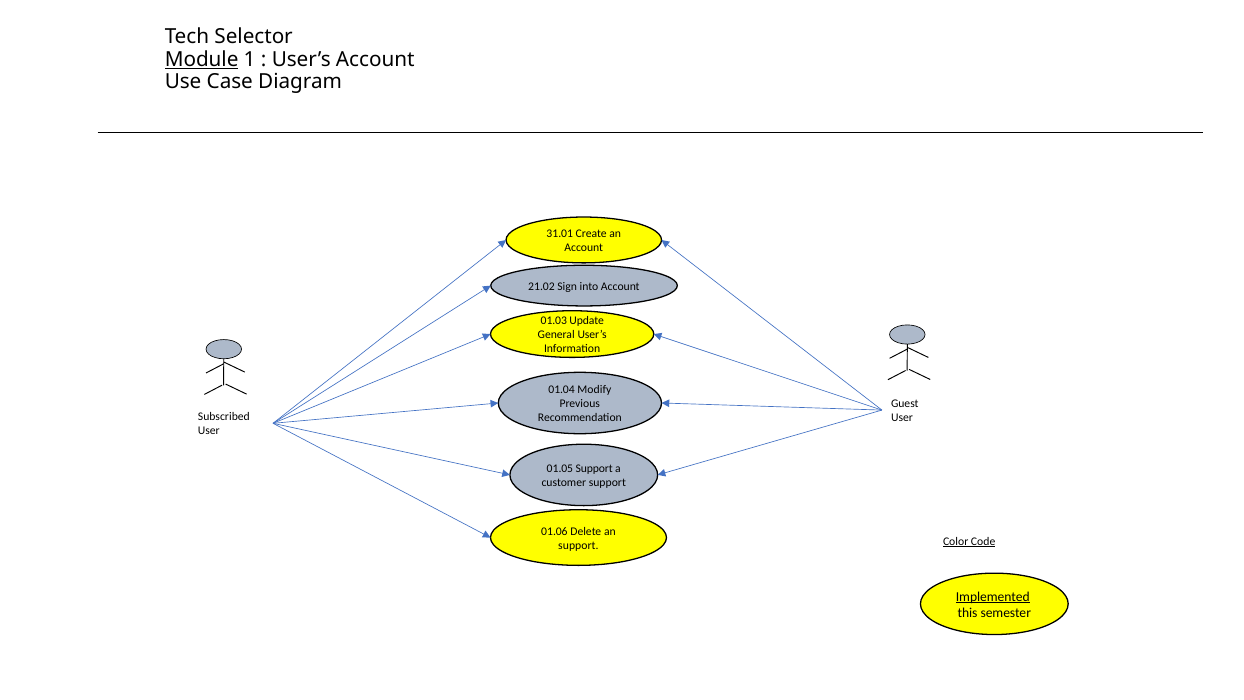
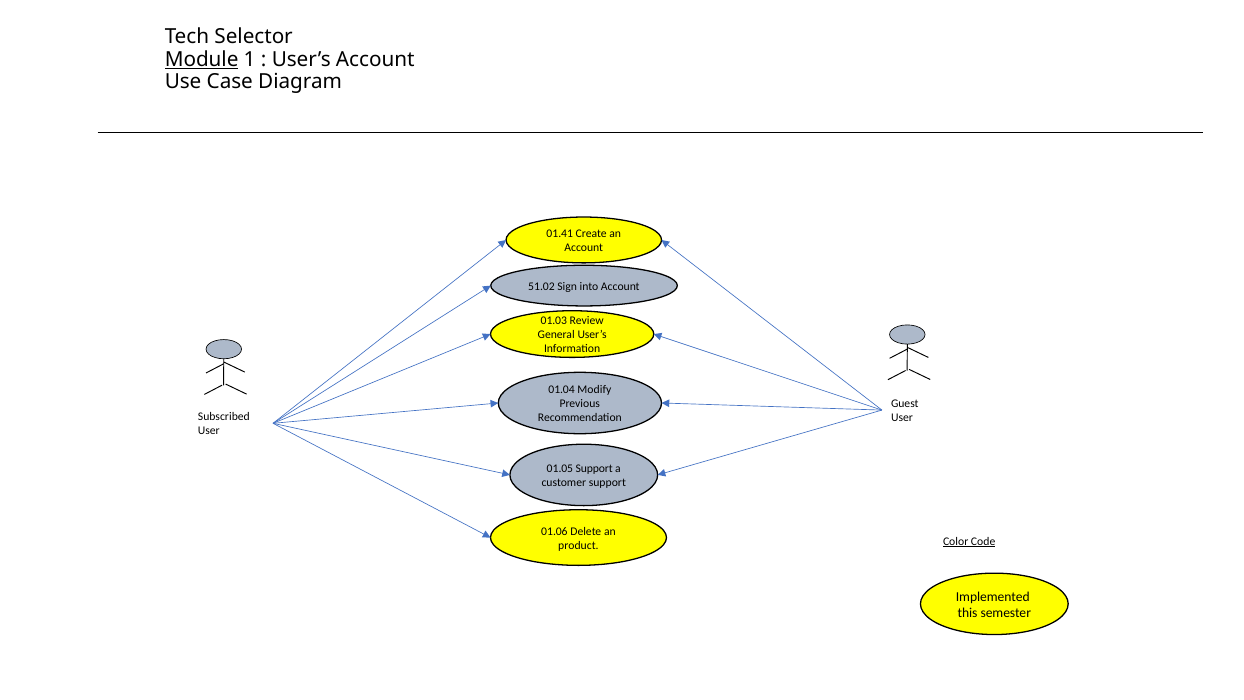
31.01: 31.01 -> 01.41
21.02: 21.02 -> 51.02
Update: Update -> Review
support at (578, 545): support -> product
Implemented underline: present -> none
